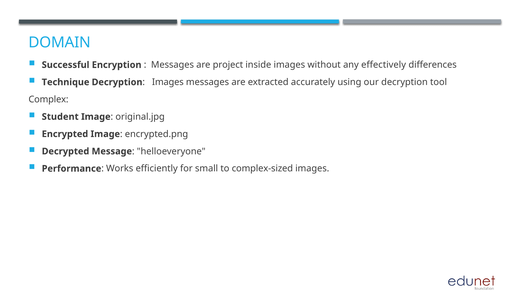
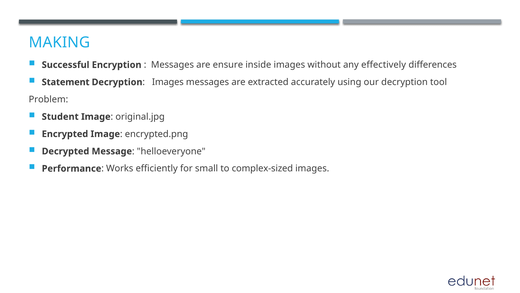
DOMAIN: DOMAIN -> MAKING
project: project -> ensure
Technique: Technique -> Statement
Complex: Complex -> Problem
